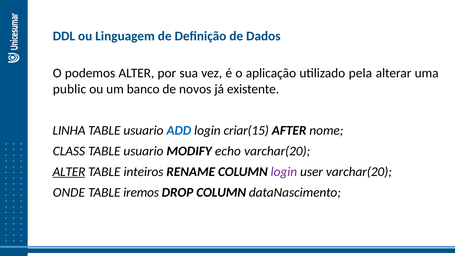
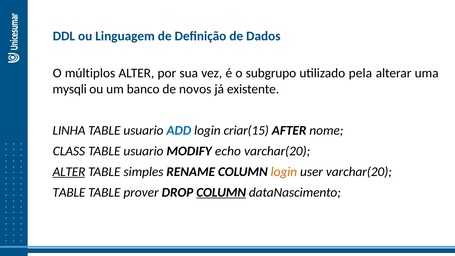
podemos: podemos -> múltiplos
aplicação: aplicação -> subgrupo
public: public -> mysqli
inteiros: inteiros -> simples
login at (284, 172) colour: purple -> orange
ONDE at (69, 192): ONDE -> TABLE
iremos: iremos -> prover
COLUMN at (221, 192) underline: none -> present
